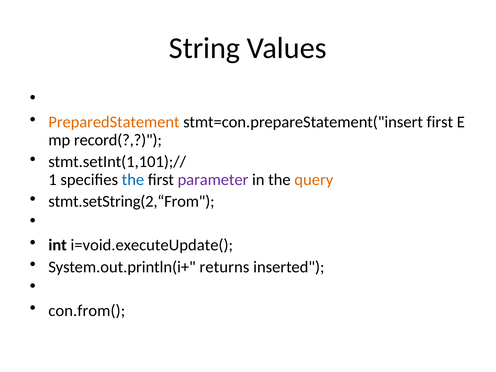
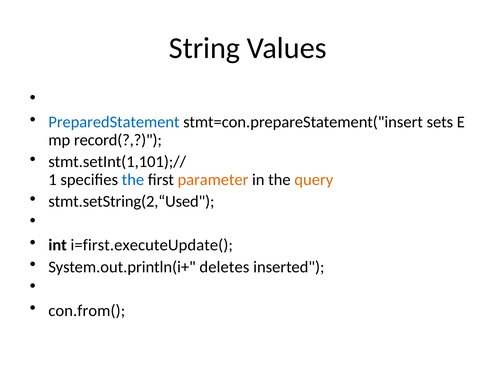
PreparedStatement colour: orange -> blue
stmt=con.prepareStatement("insert first: first -> sets
parameter colour: purple -> orange
stmt.setString(2,“From: stmt.setString(2,“From -> stmt.setString(2,“Used
i=void.executeUpdate(: i=void.executeUpdate( -> i=first.executeUpdate(
returns: returns -> deletes
